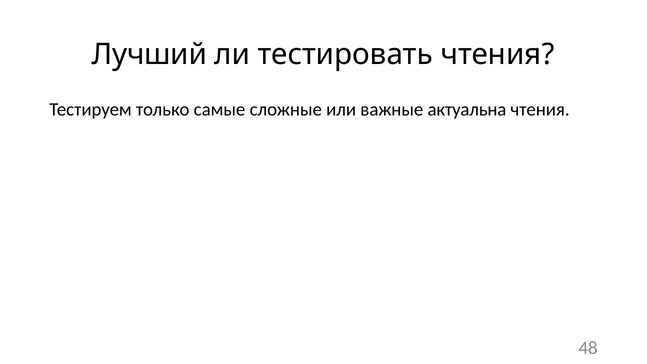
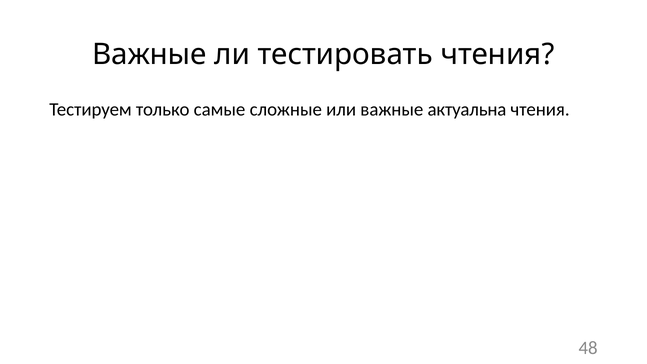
Лучший at (149, 54): Лучший -> Важные
